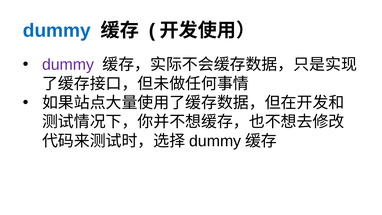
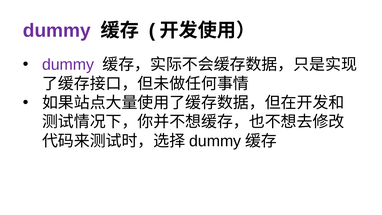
dummy at (57, 30) colour: blue -> purple
